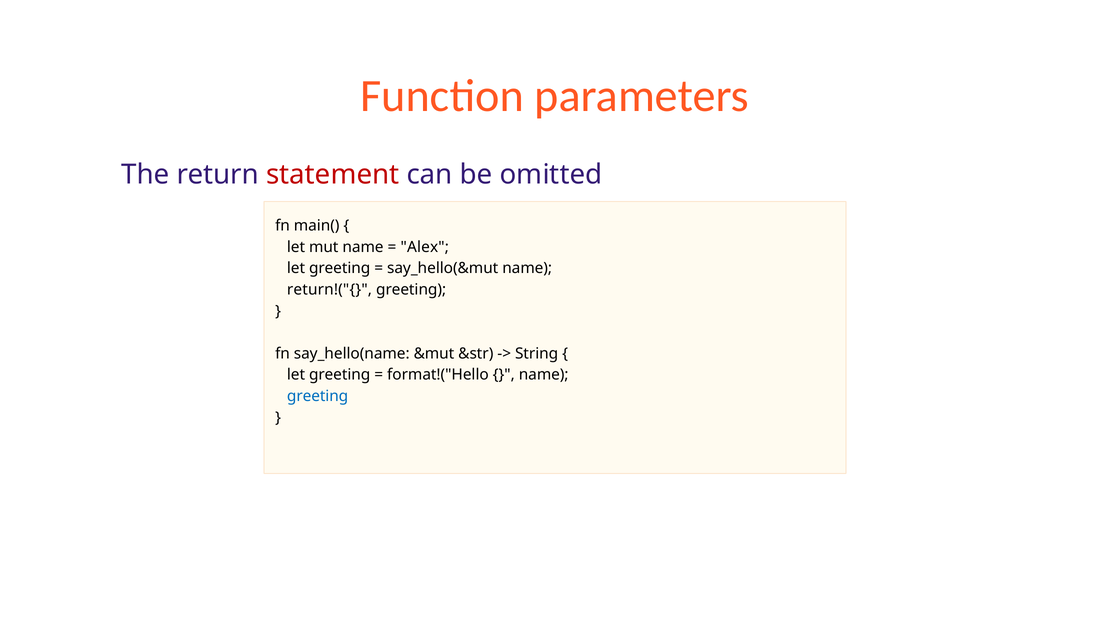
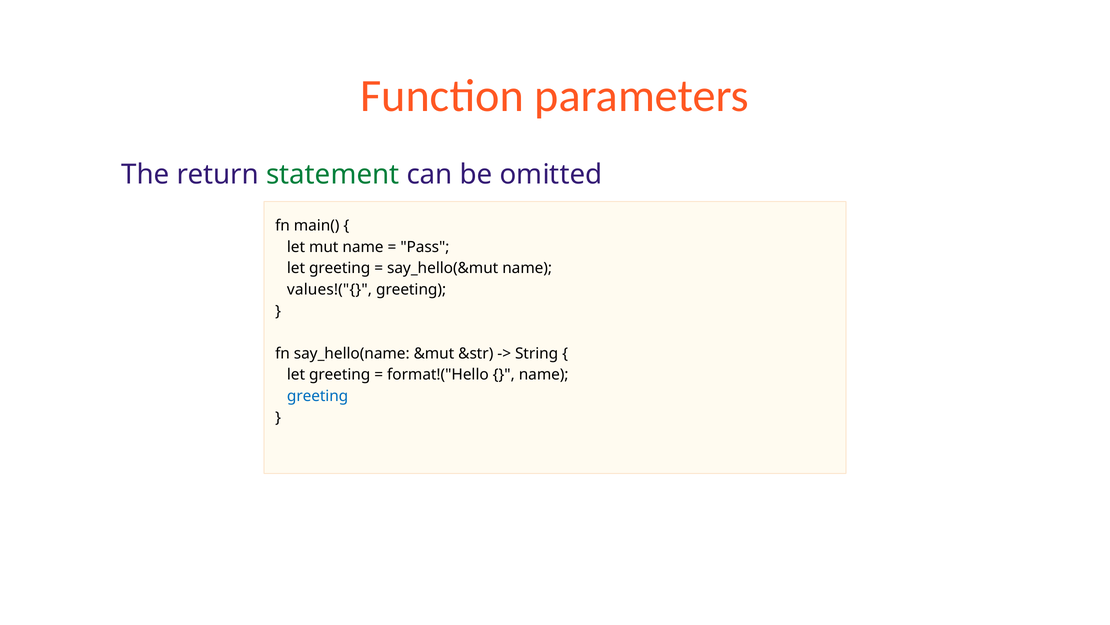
statement colour: red -> green
Alex: Alex -> Pass
return!("{: return!("{ -> values!("{
